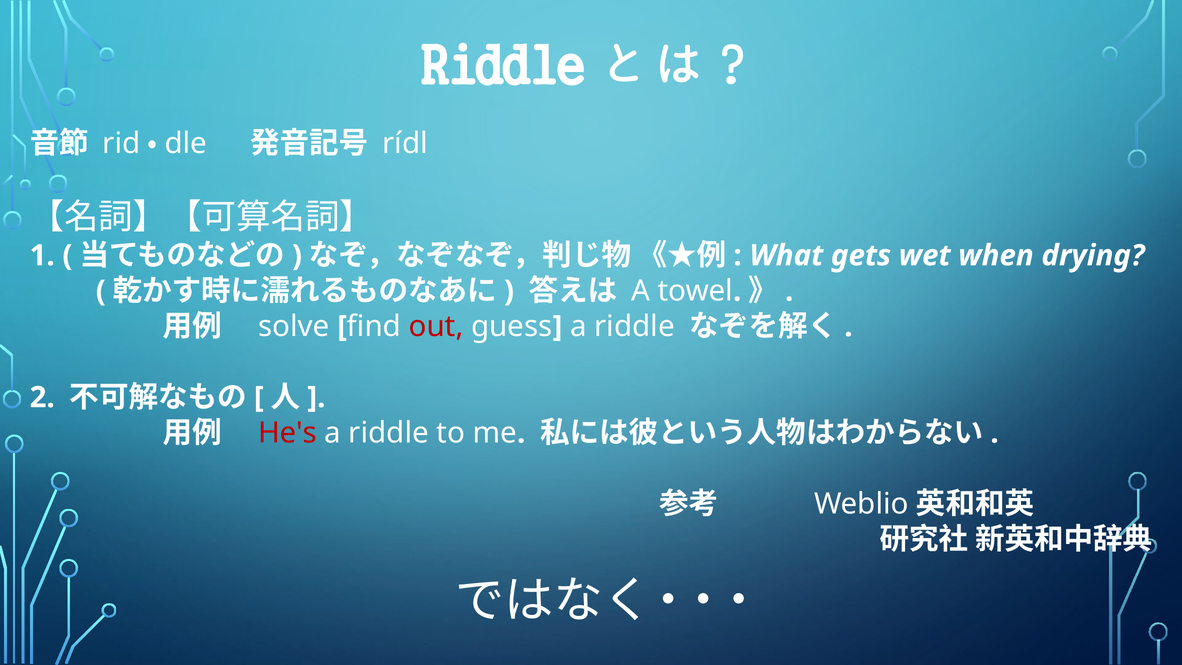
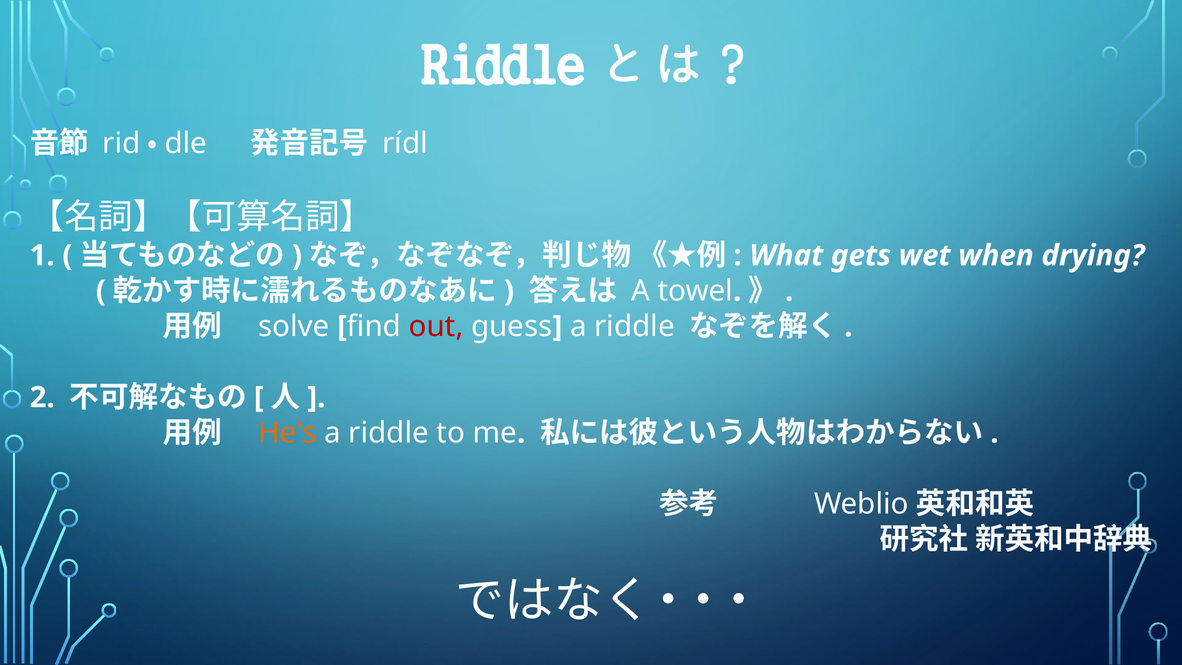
He's colour: red -> orange
